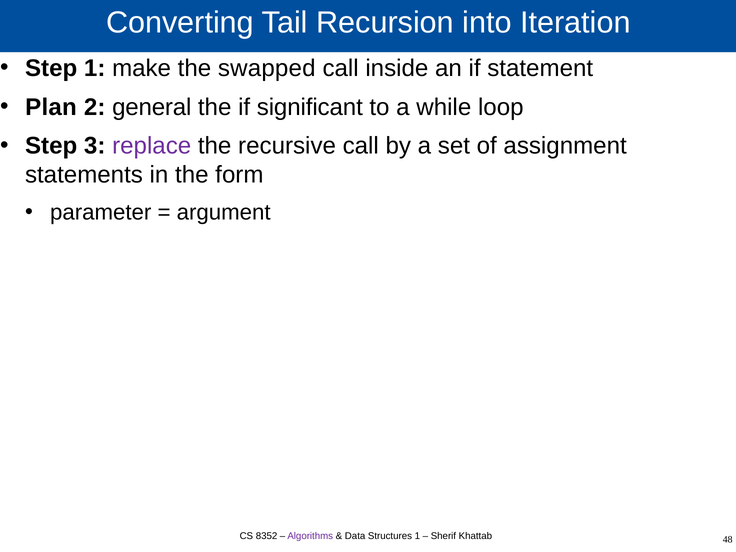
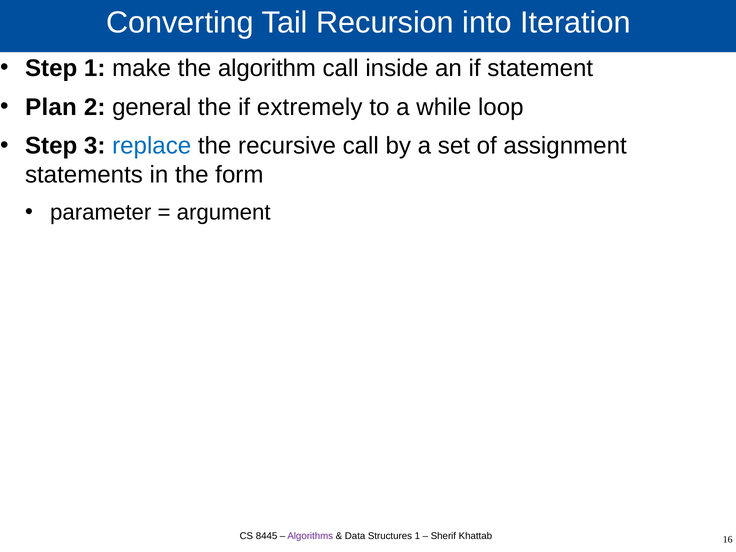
swapped: swapped -> algorithm
significant: significant -> extremely
replace colour: purple -> blue
8352: 8352 -> 8445
48: 48 -> 16
